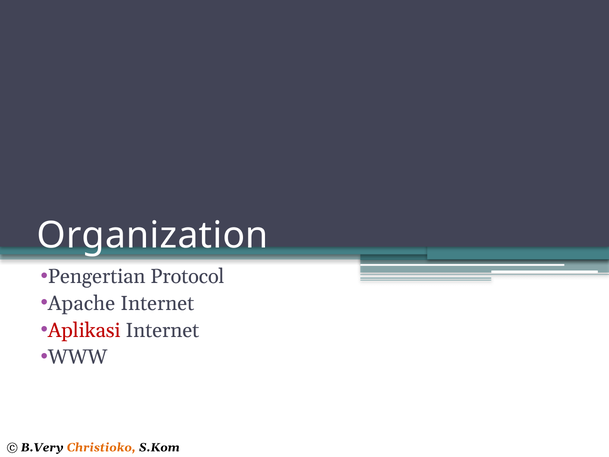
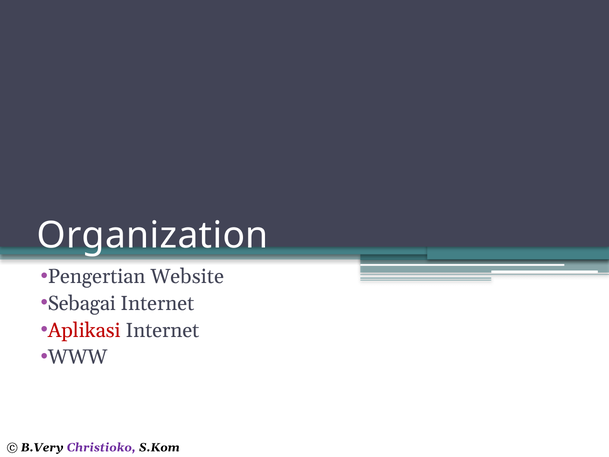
Protocol: Protocol -> Website
Apache: Apache -> Sebagai
Christioko colour: orange -> purple
